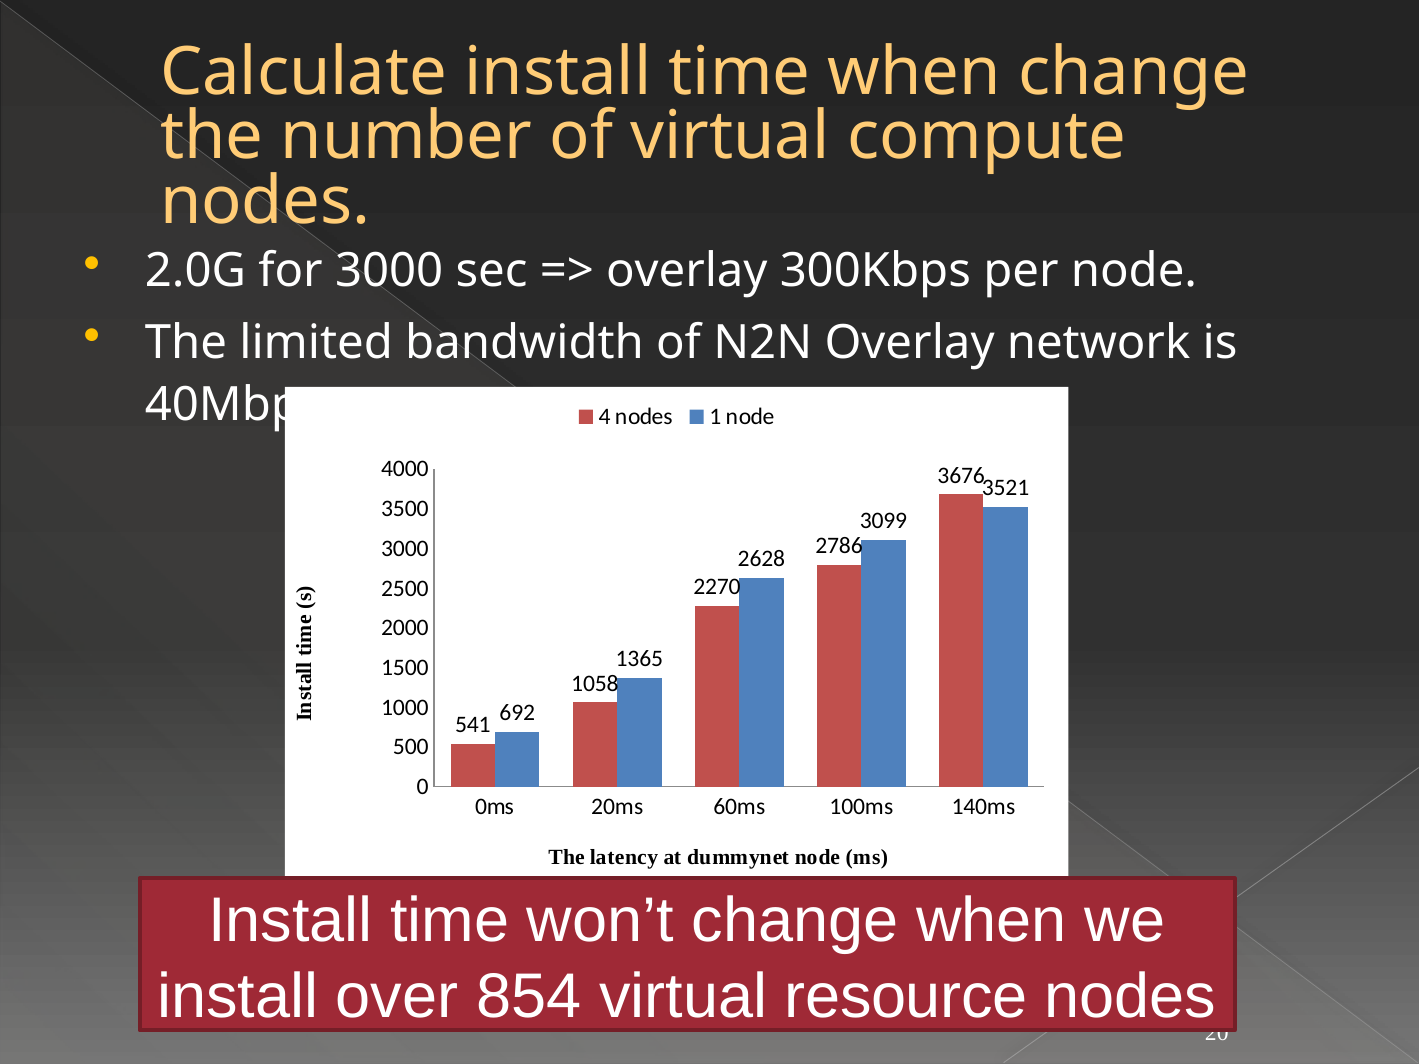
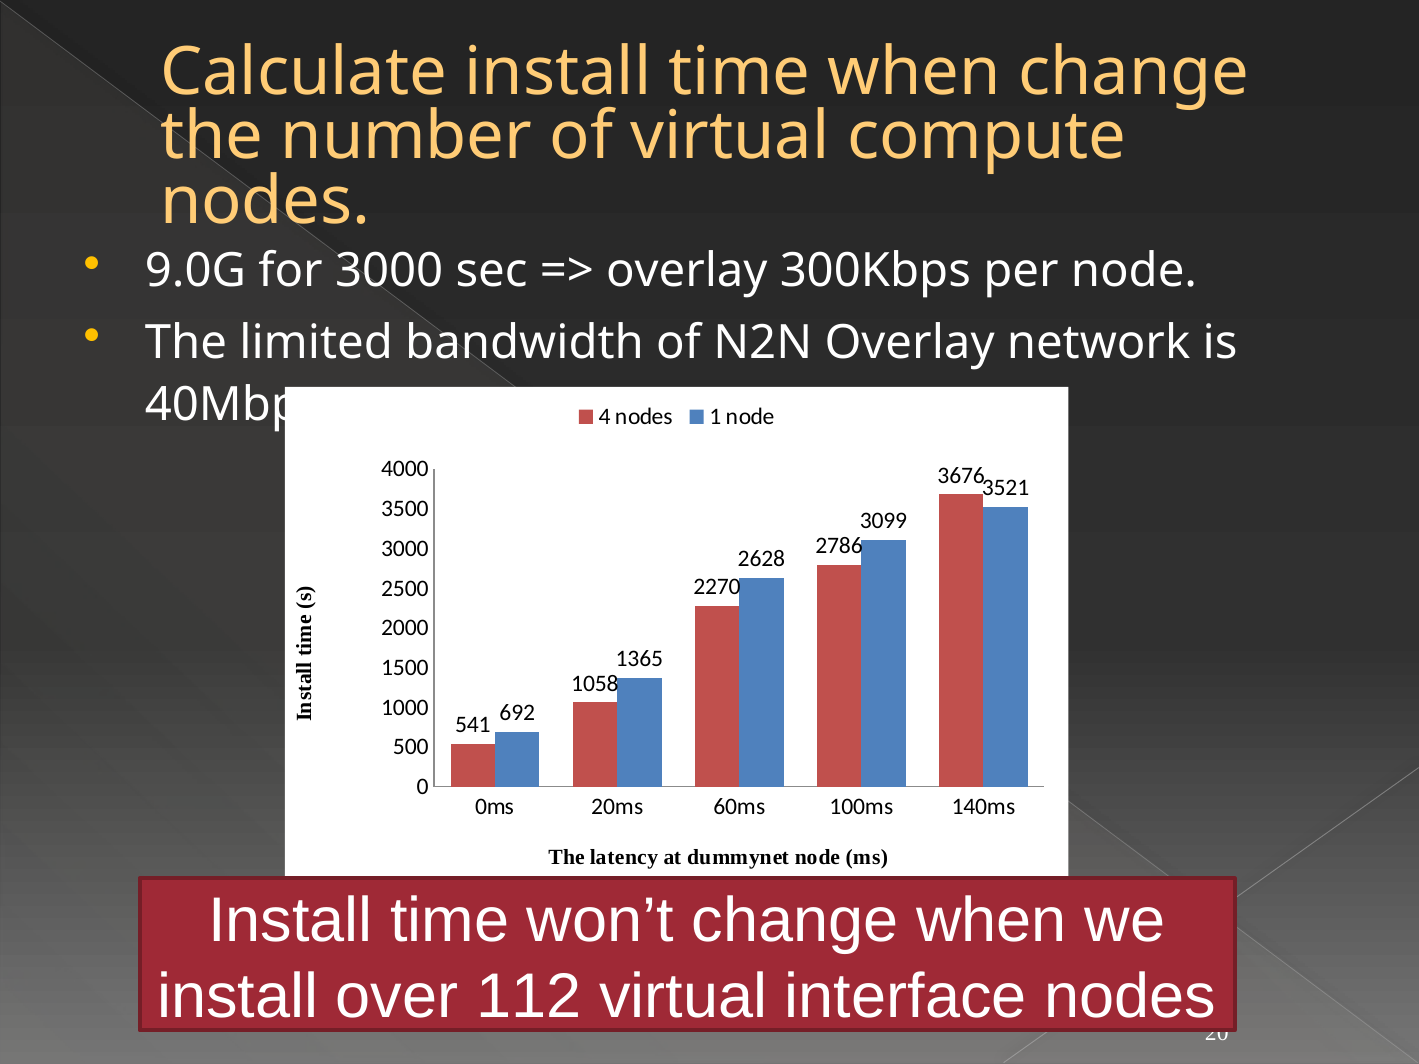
2.0G: 2.0G -> 9.0G
854: 854 -> 112
resource: resource -> interface
